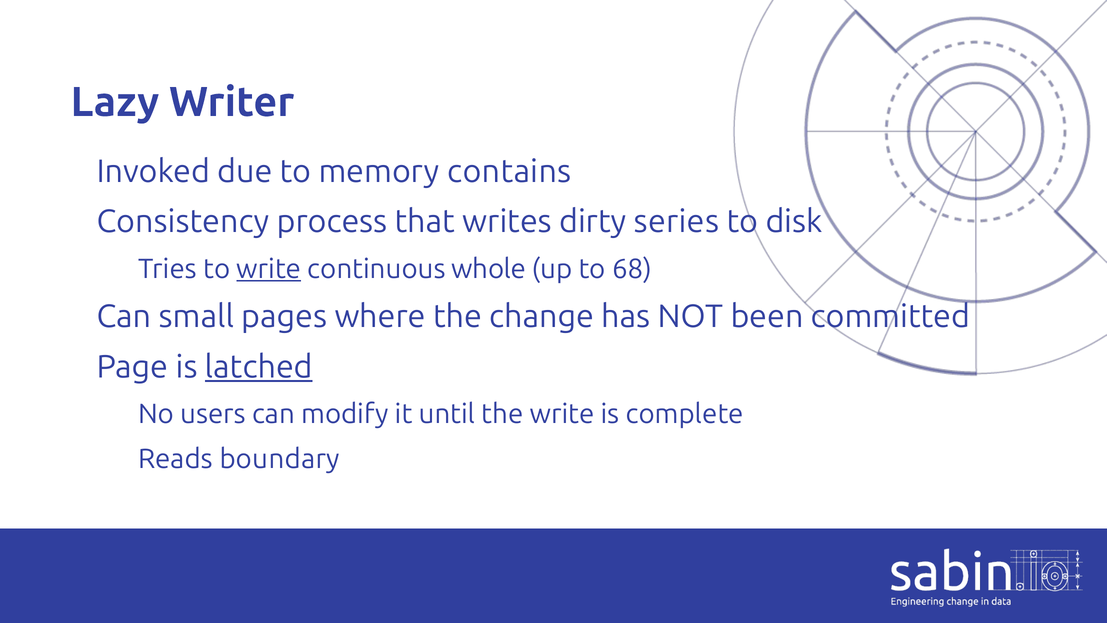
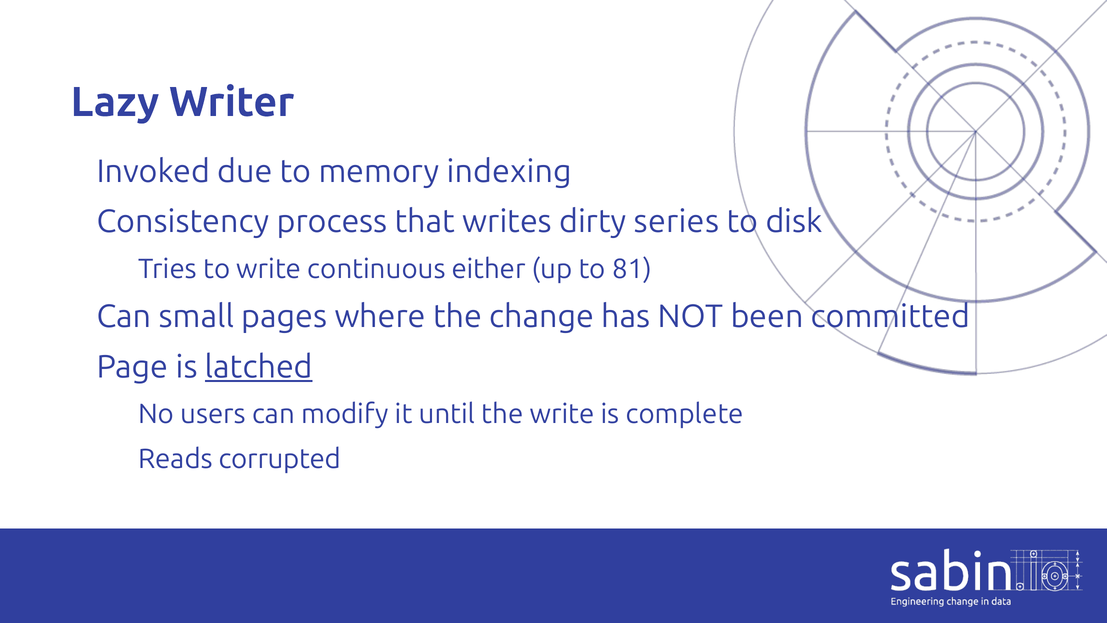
contains: contains -> indexing
write at (269, 269) underline: present -> none
whole: whole -> either
68: 68 -> 81
boundary: boundary -> corrupted
